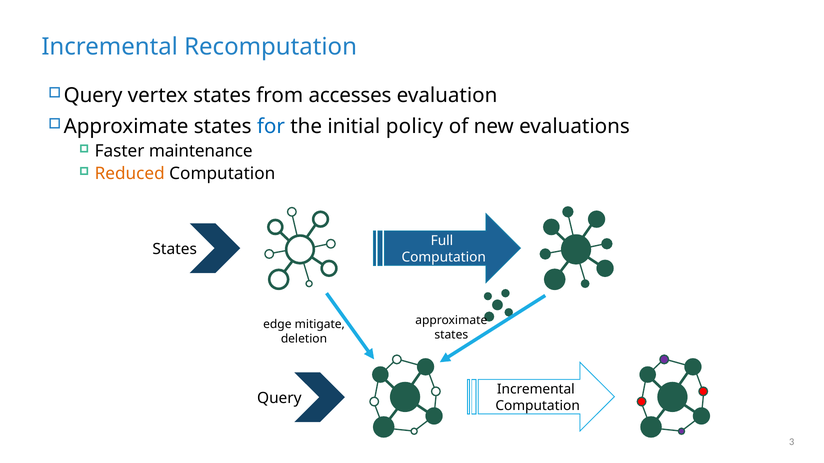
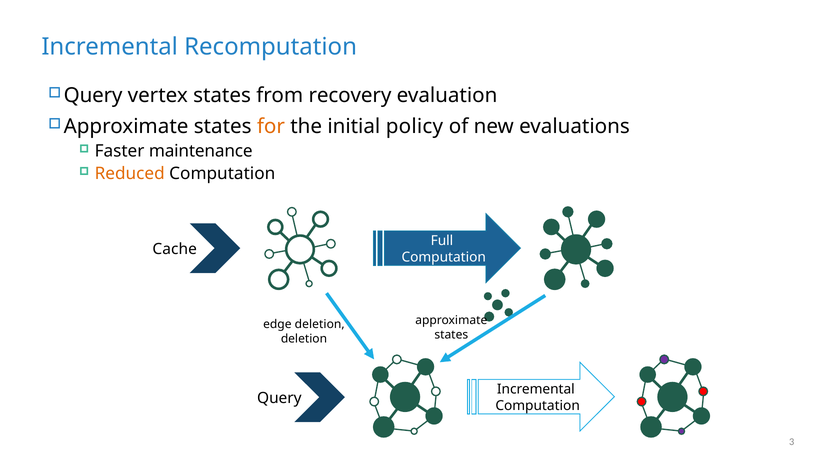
accesses: accesses -> recovery
for colour: blue -> orange
States at (175, 249): States -> Cache
edge mitigate: mitigate -> deletion
